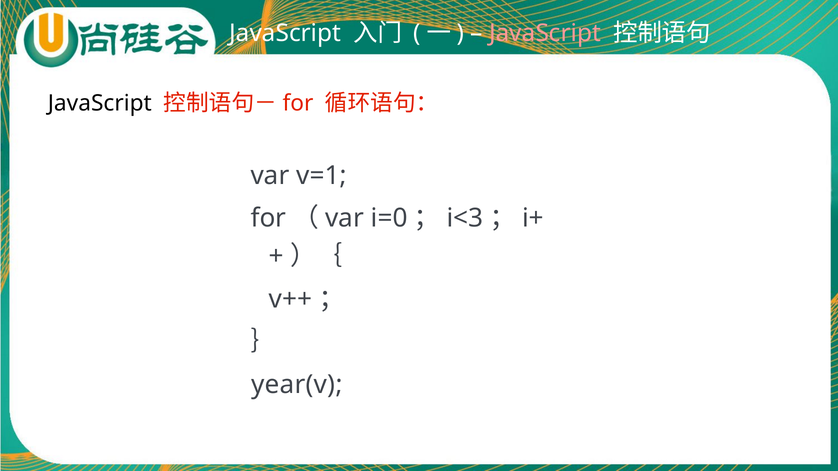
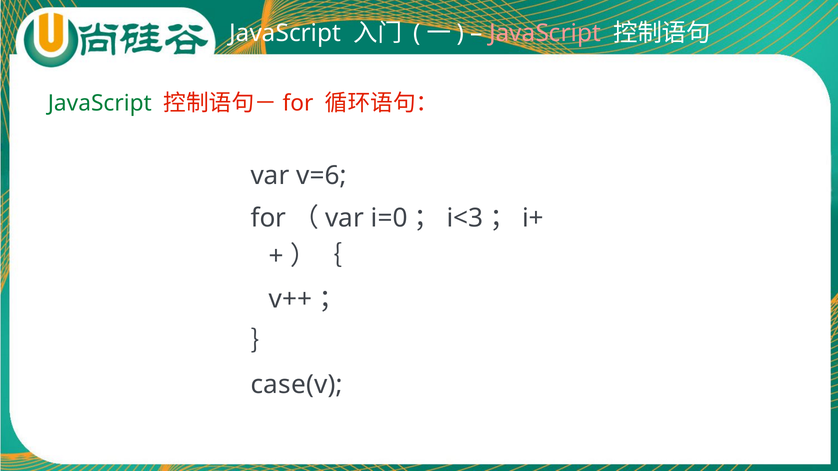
JavaScript at (100, 103) colour: black -> green
v=1: v=1 -> v=6
year(v: year(v -> case(v
